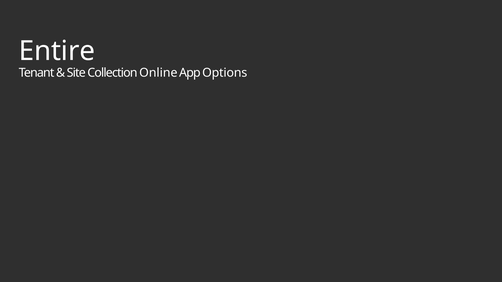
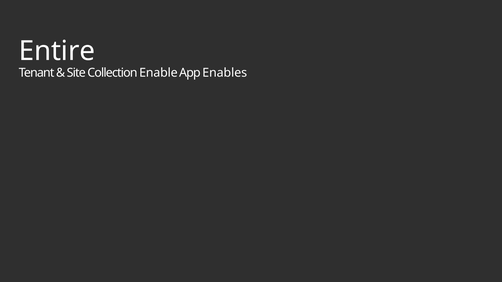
Online: Online -> Enable
Options: Options -> Enables
